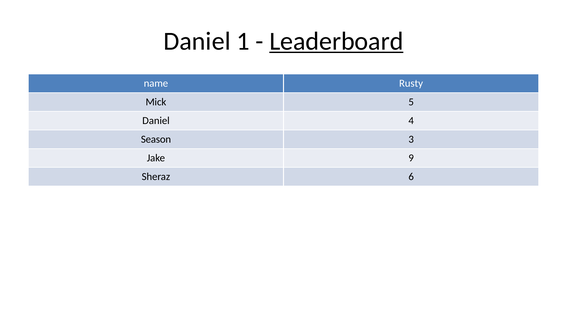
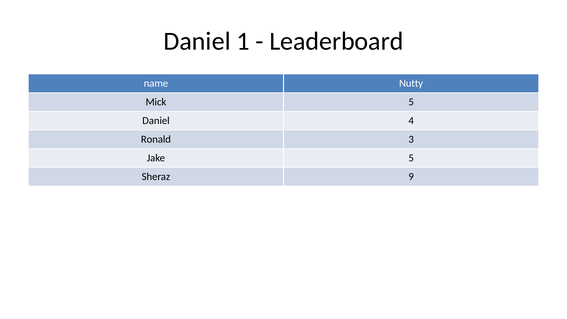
Leaderboard underline: present -> none
Rusty: Rusty -> Nutty
Season: Season -> Ronald
Jake 9: 9 -> 5
6: 6 -> 9
